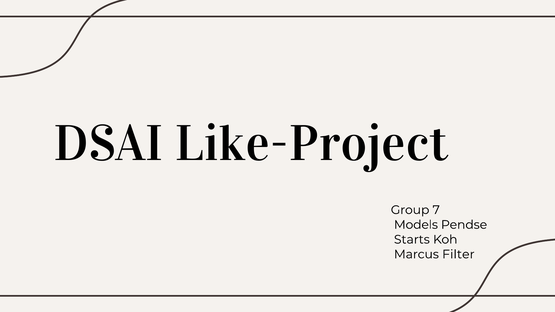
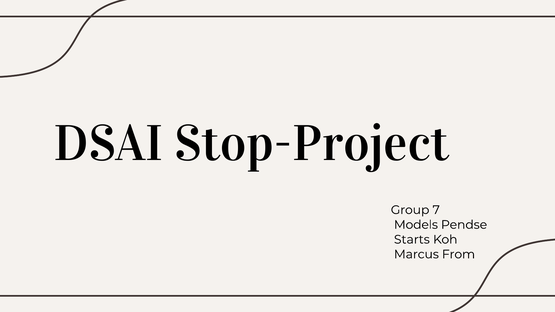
Like-Project: Like-Project -> Stop-Project
Filter: Filter -> From
